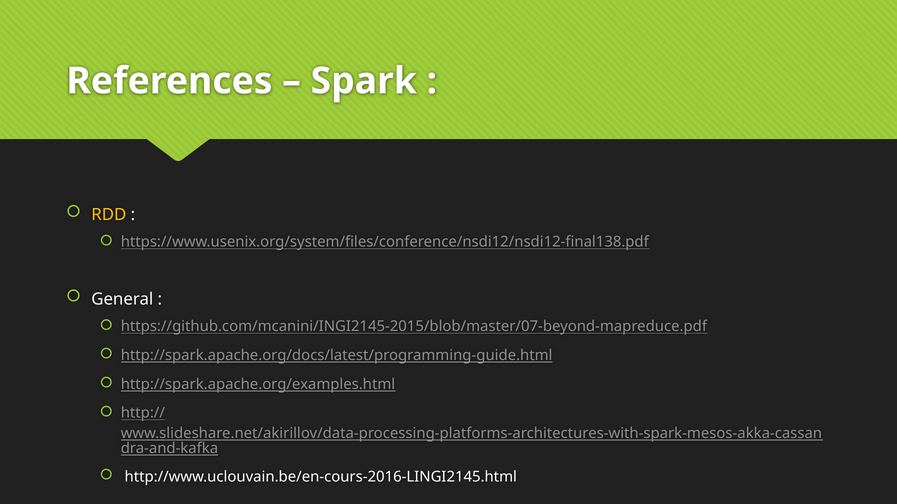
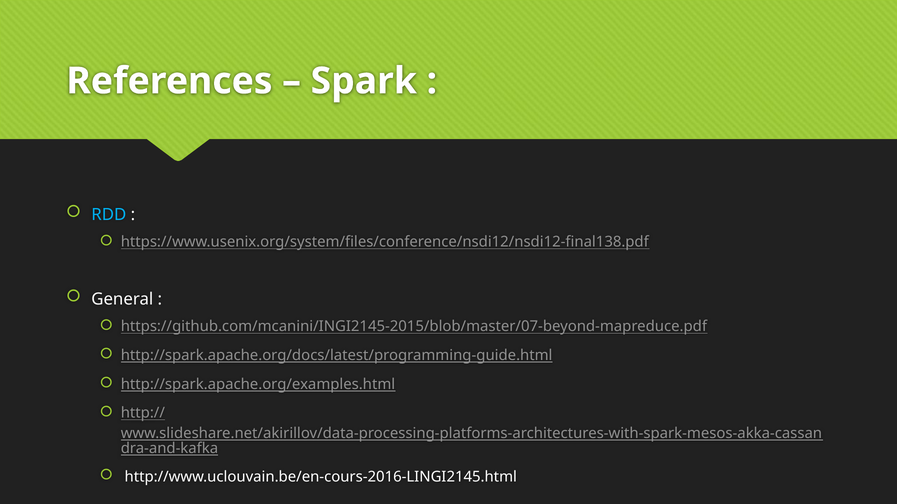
RDD colour: yellow -> light blue
